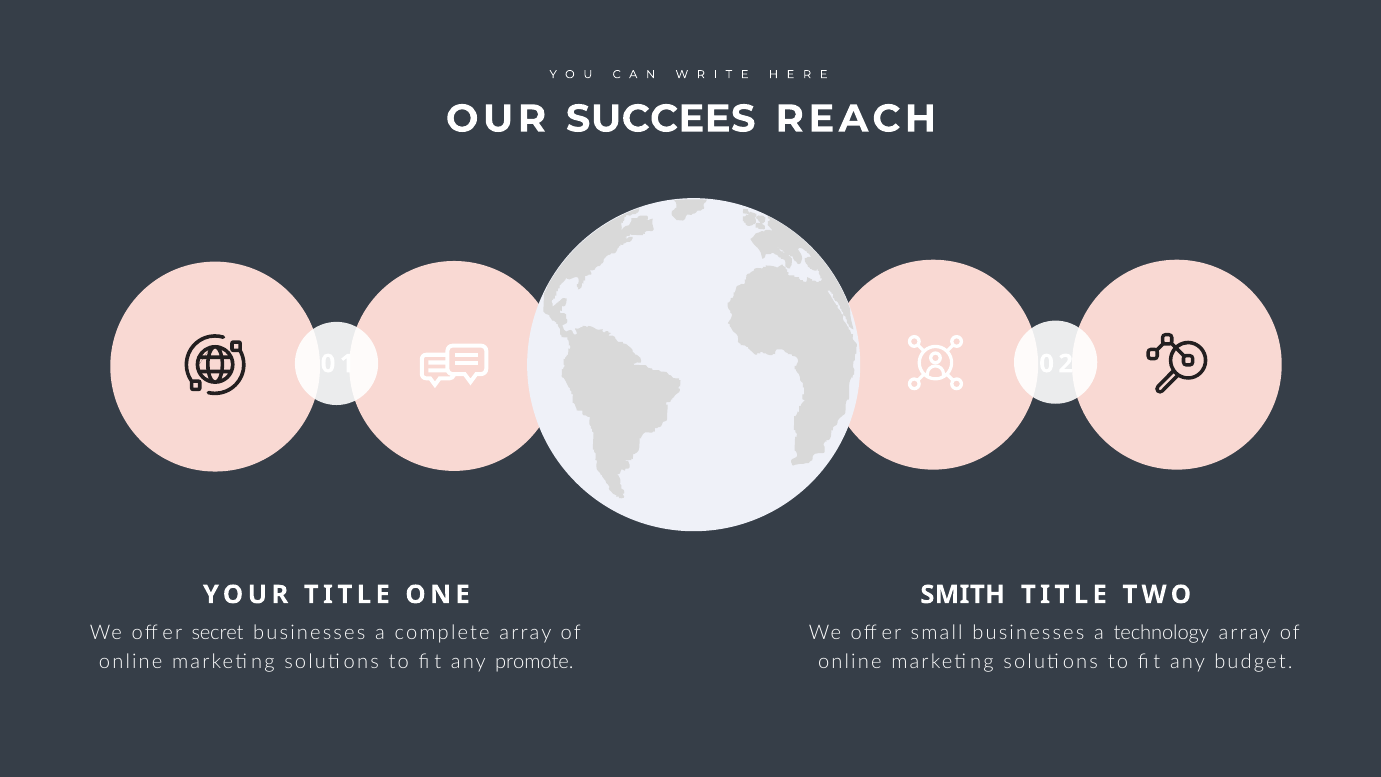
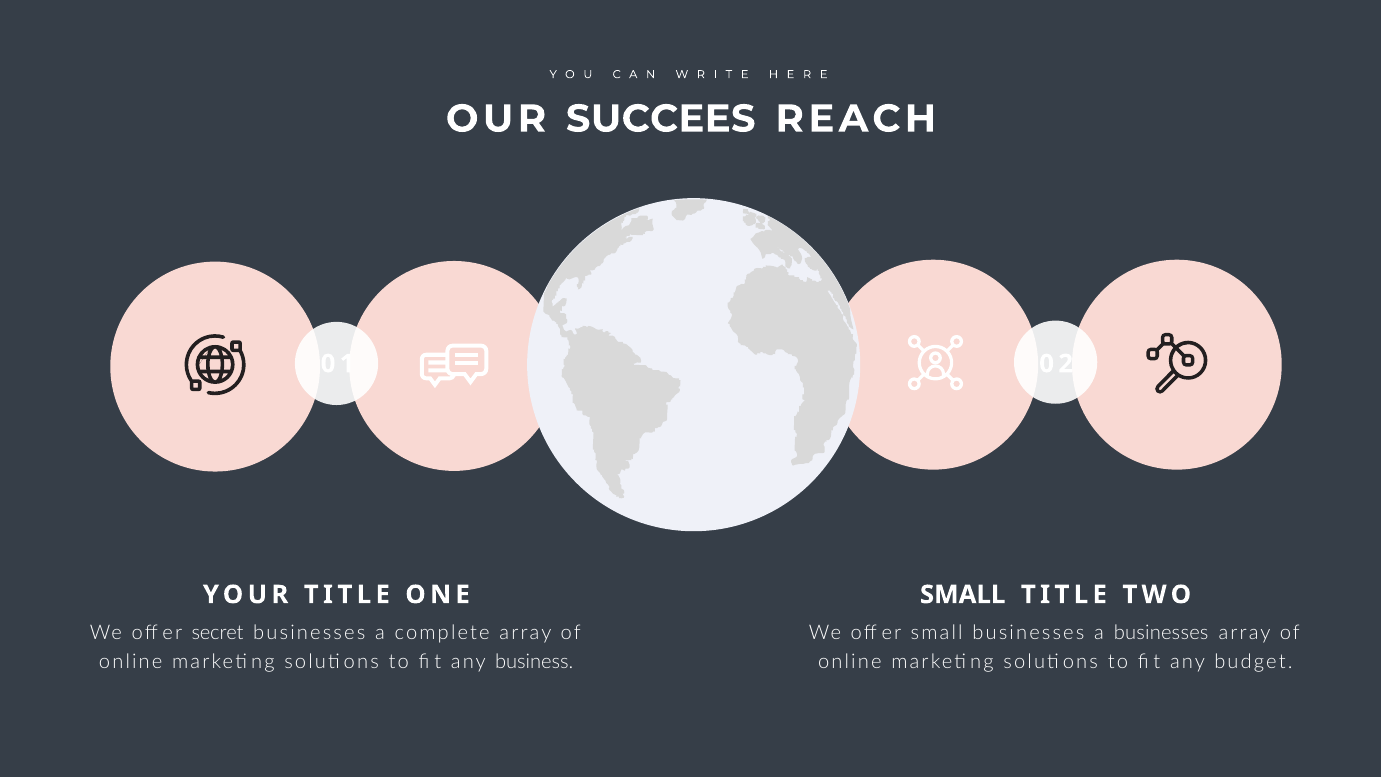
SMITH at (963, 595): SMITH -> SMALL
a technology: technology -> businesses
promote: promote -> business
